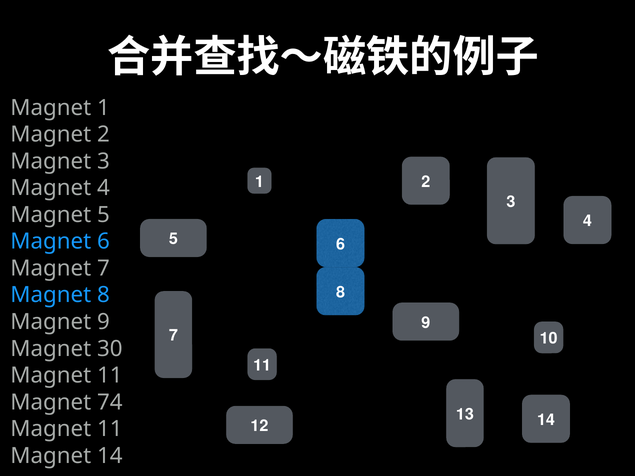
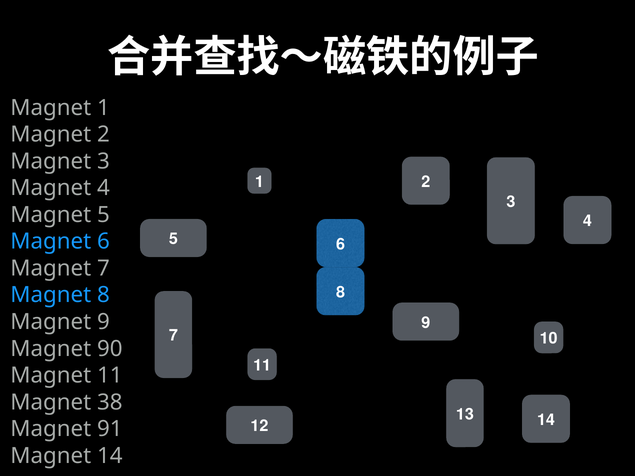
30: 30 -> 90
74: 74 -> 38
11 at (110, 429): 11 -> 91
